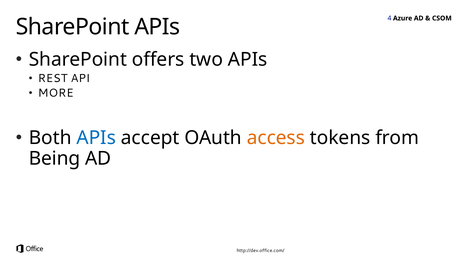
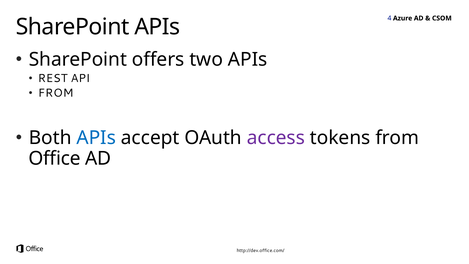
MORE at (56, 93): MORE -> FROM
access colour: orange -> purple
Being: Being -> Office
